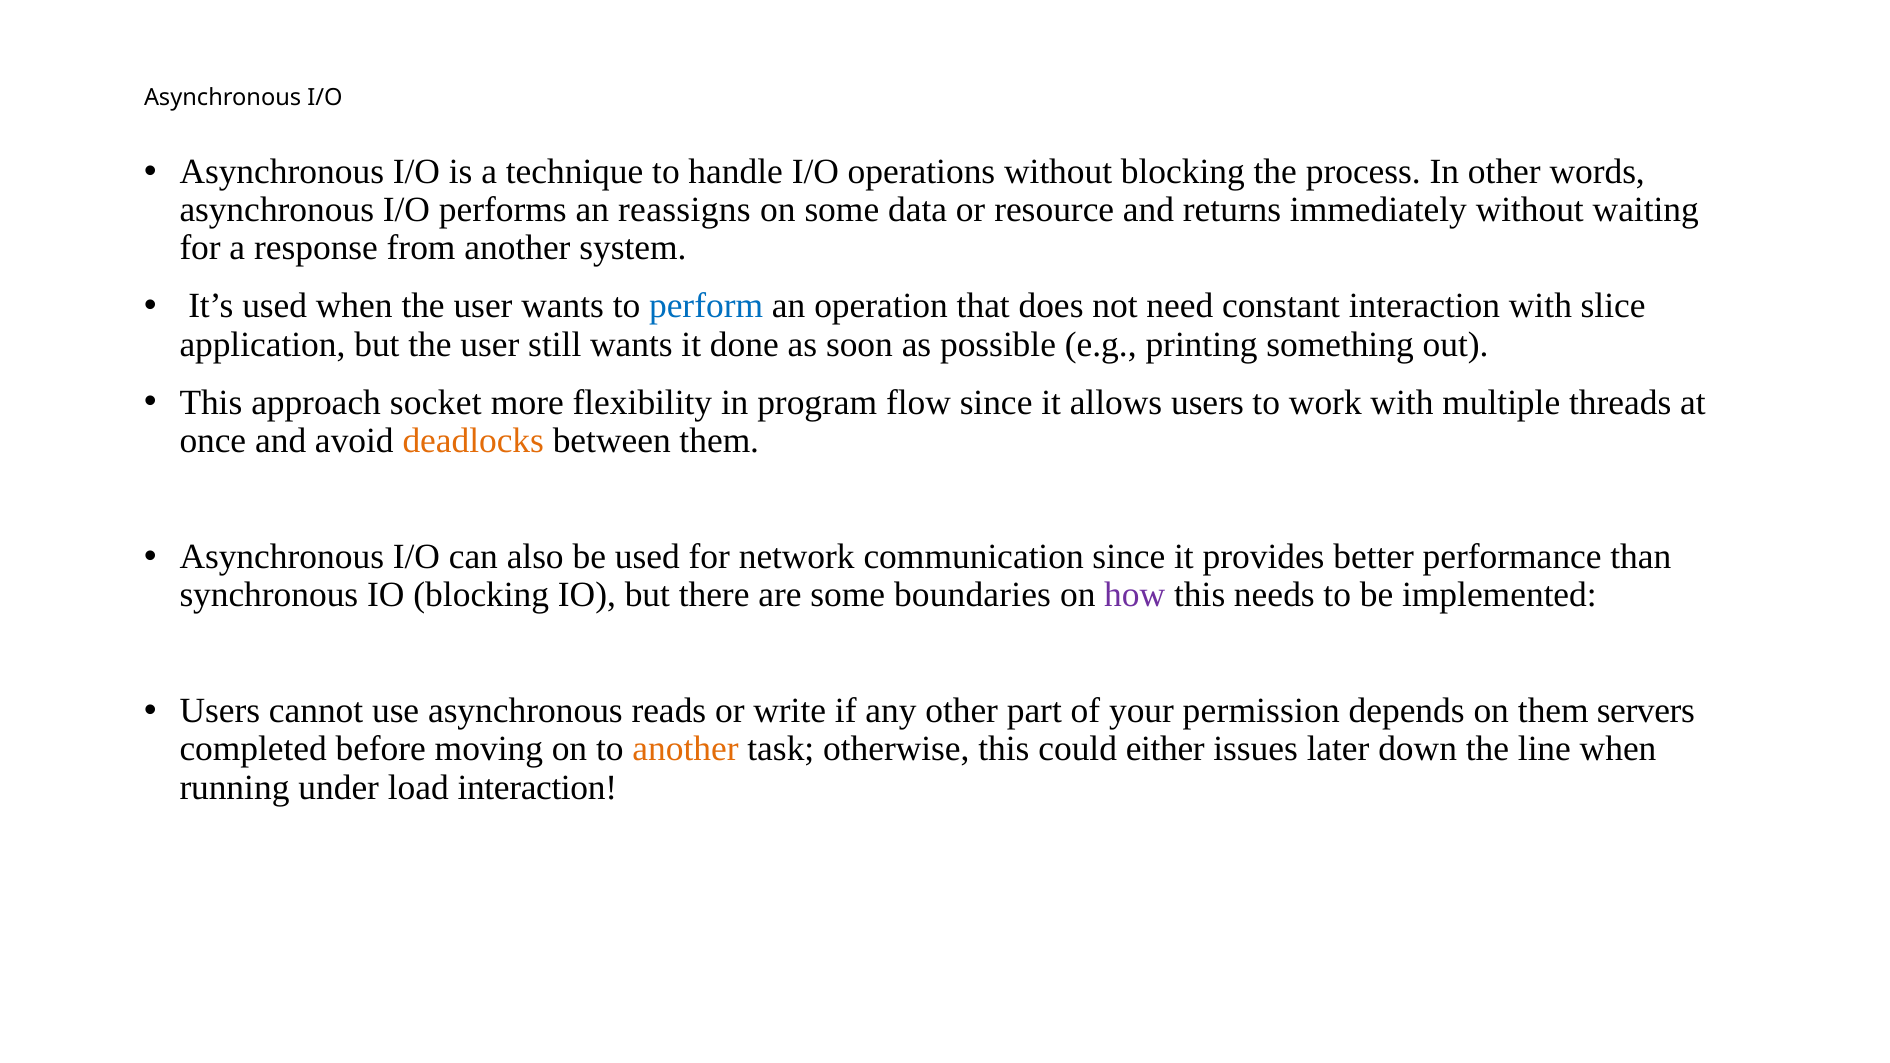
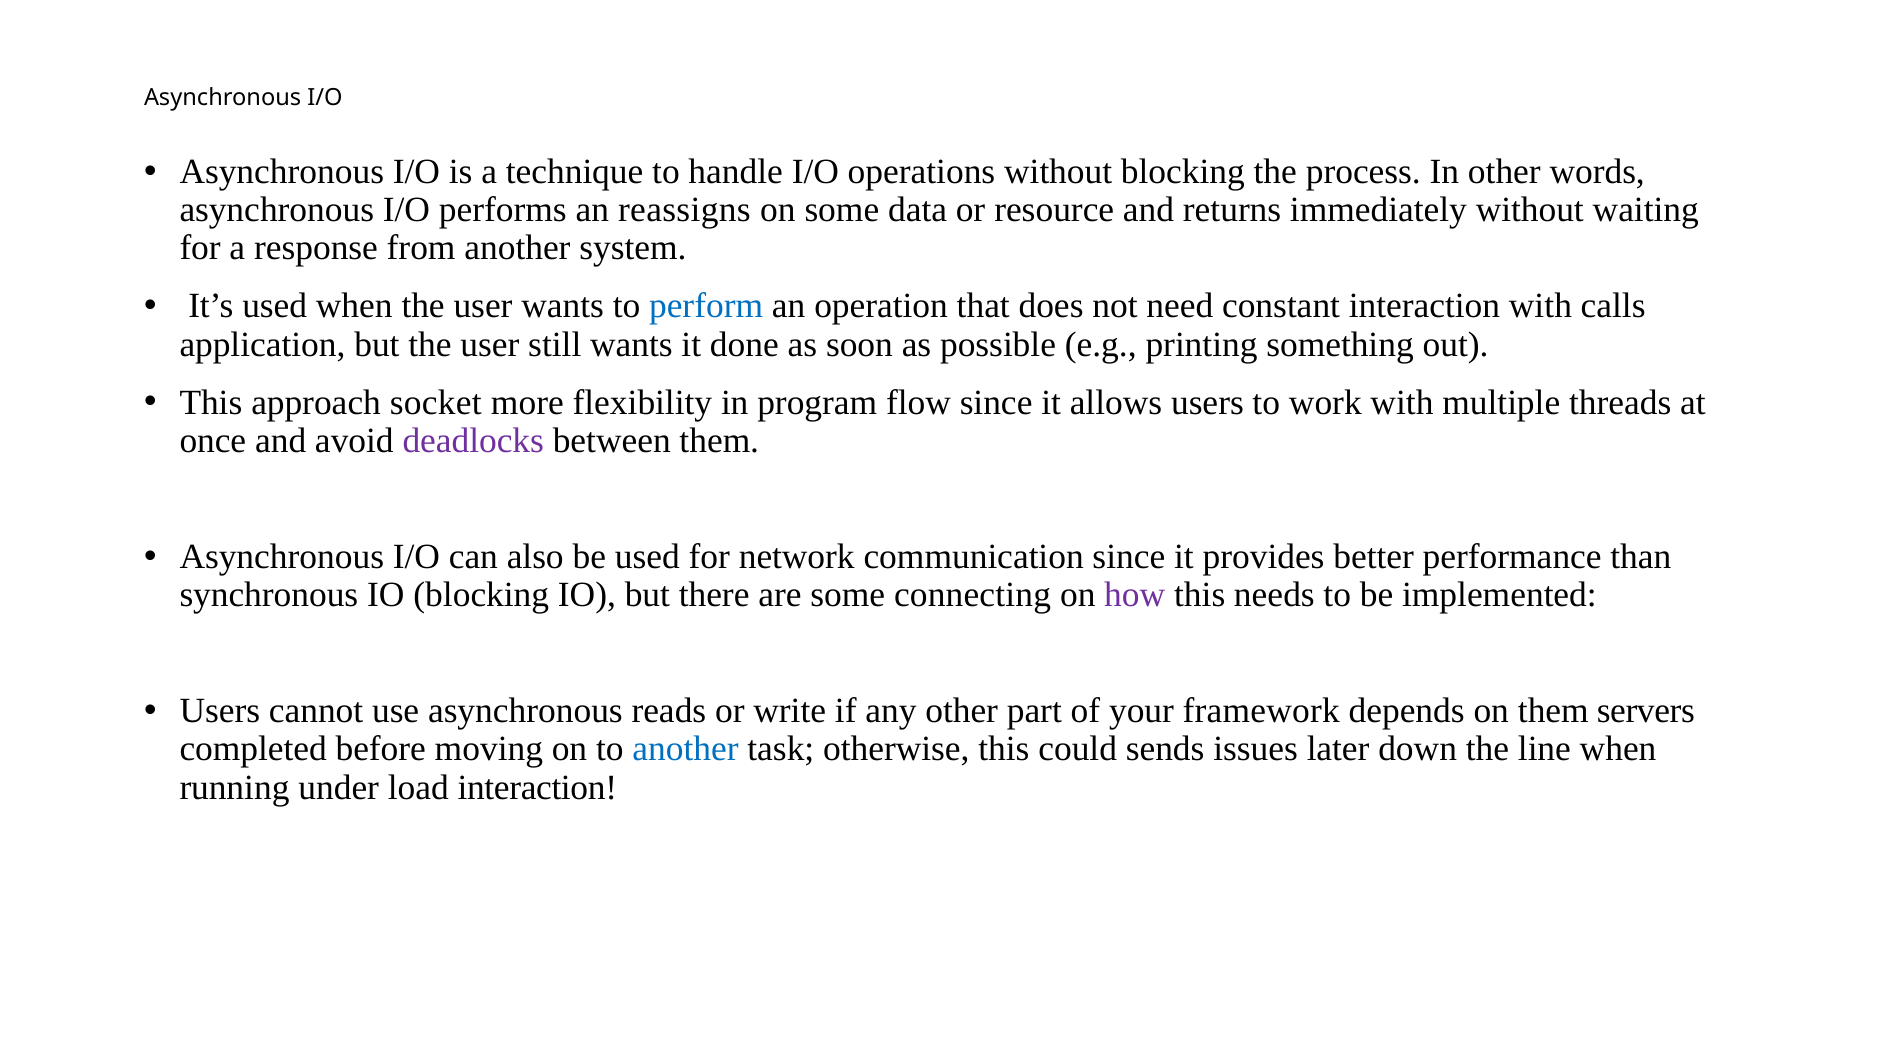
slice: slice -> calls
deadlocks colour: orange -> purple
boundaries: boundaries -> connecting
permission: permission -> framework
another at (686, 749) colour: orange -> blue
either: either -> sends
